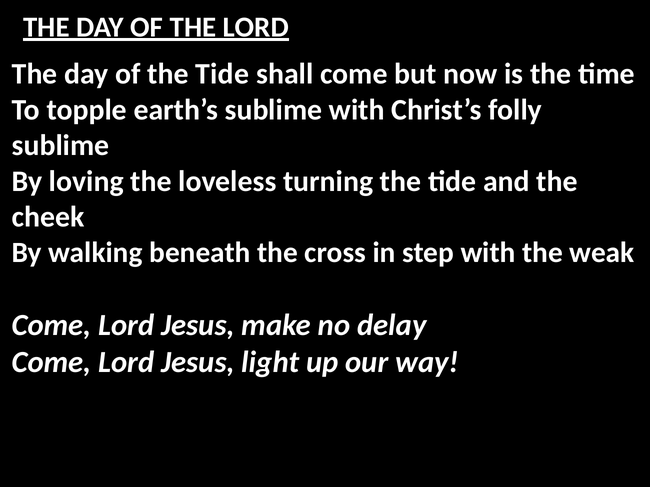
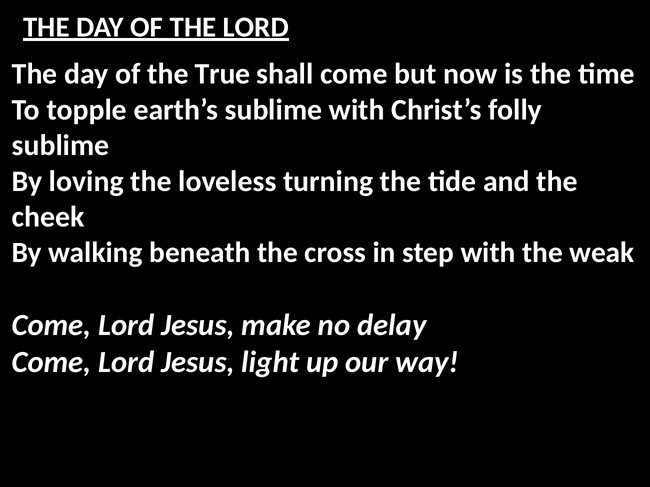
of the Tide: Tide -> True
